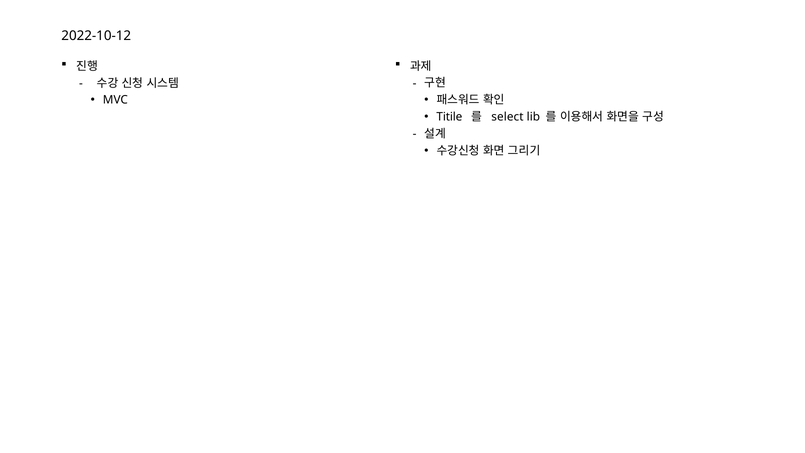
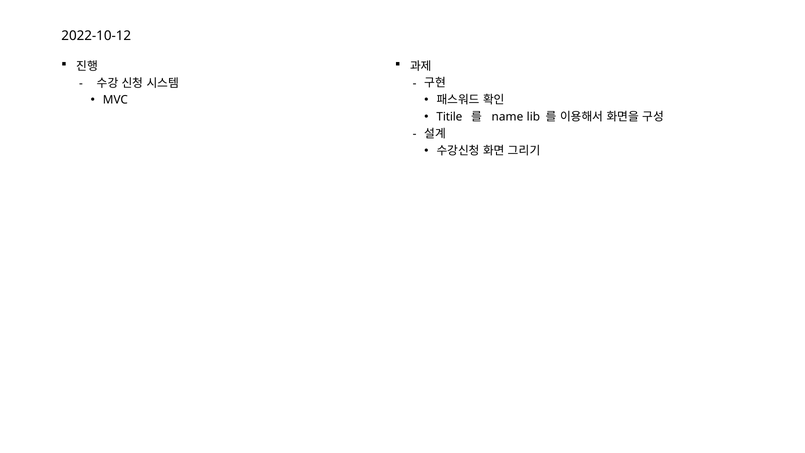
select: select -> name
